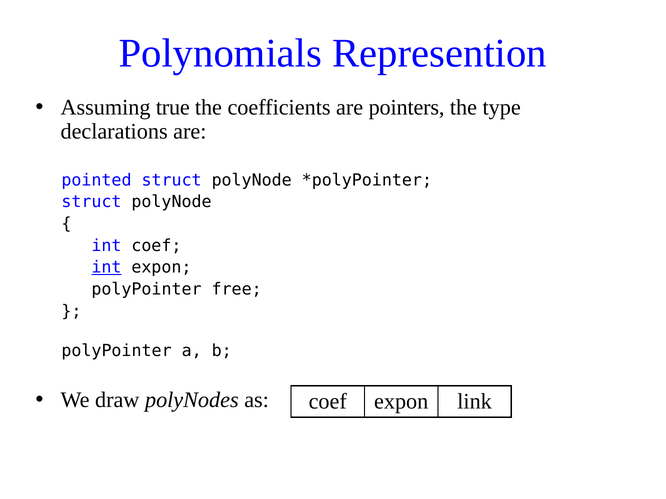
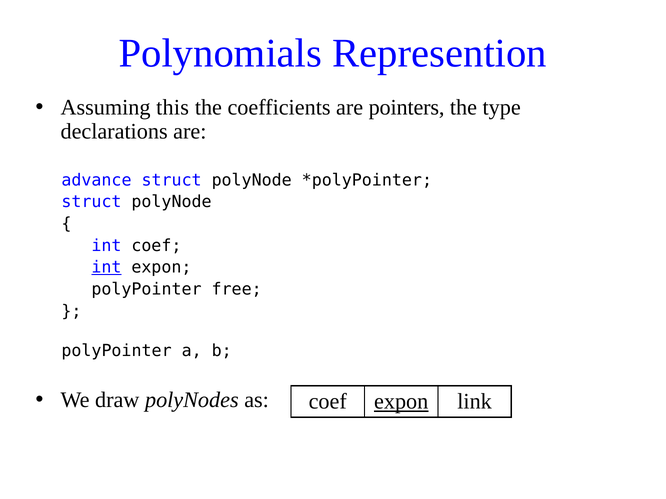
true: true -> this
pointed: pointed -> advance
expon at (401, 402) underline: none -> present
